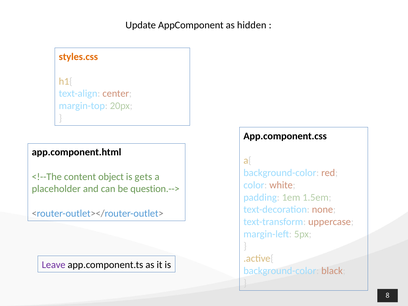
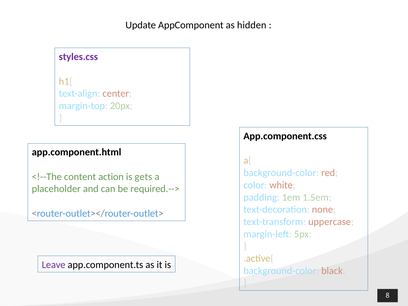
styles.css colour: orange -> purple
object: object -> action
question.-->: question.--> -> required.-->
